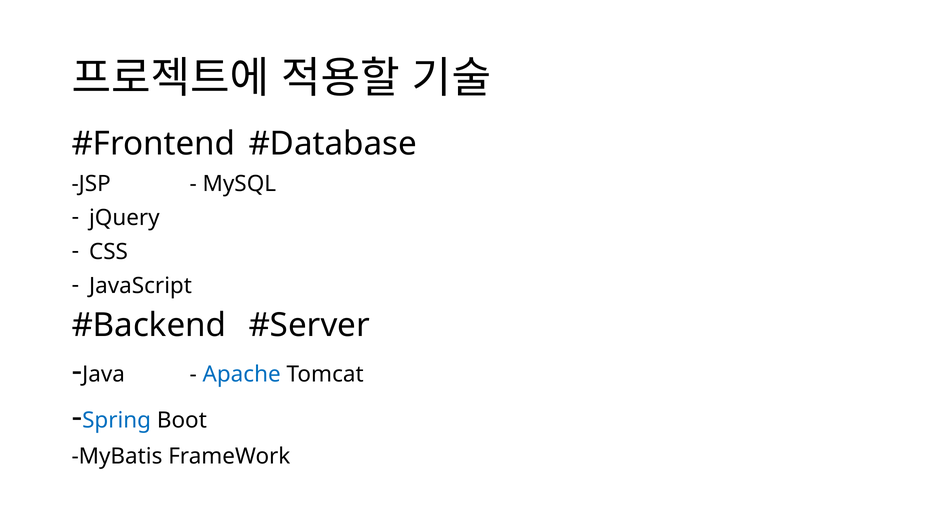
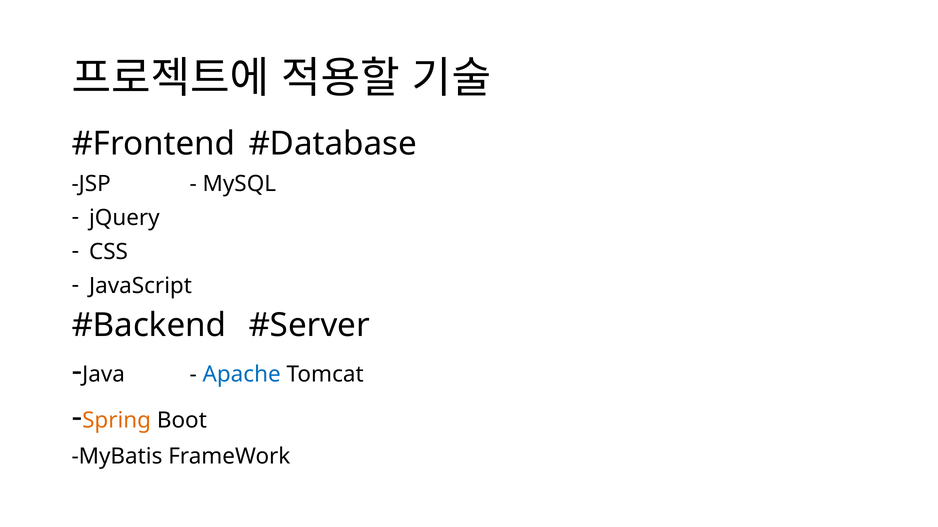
Spring colour: blue -> orange
